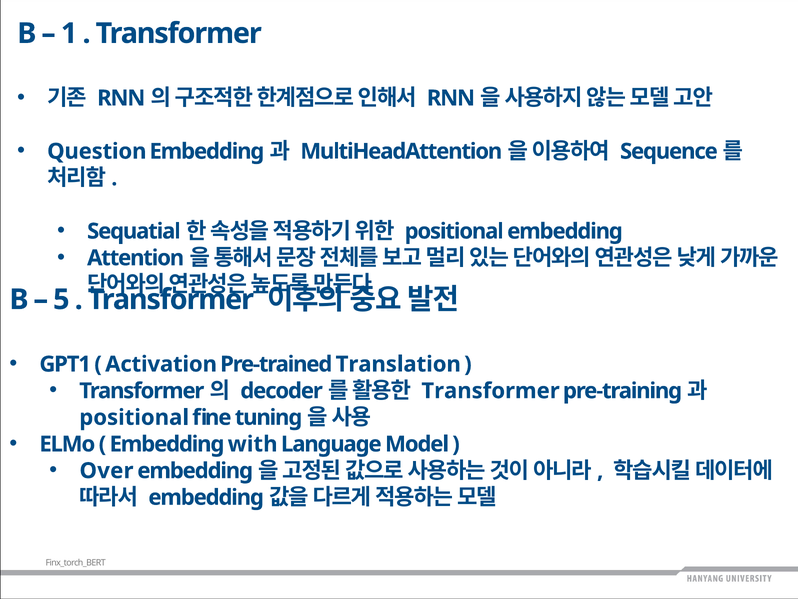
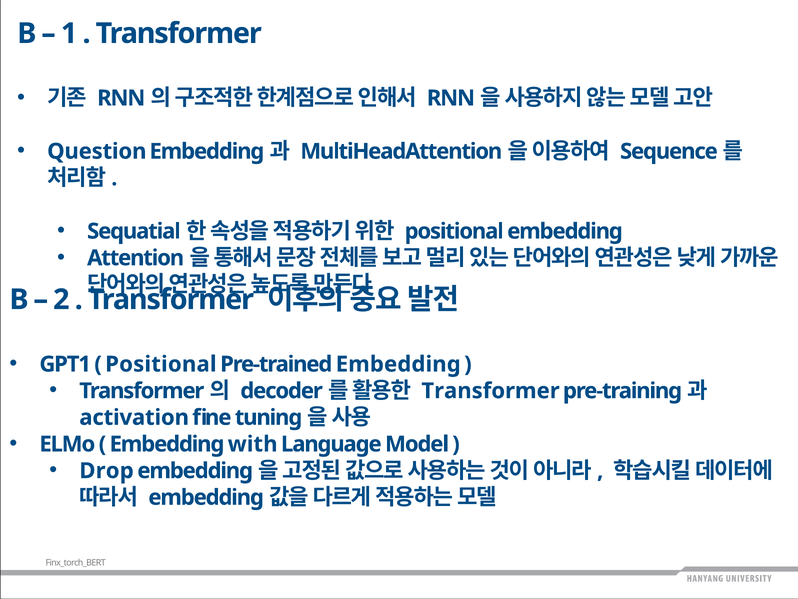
5: 5 -> 2
Activation at (161, 364): Activation -> Positional
Pre-trained Translation: Translation -> Embedding
positional at (134, 417): positional -> activation
Over: Over -> Drop
